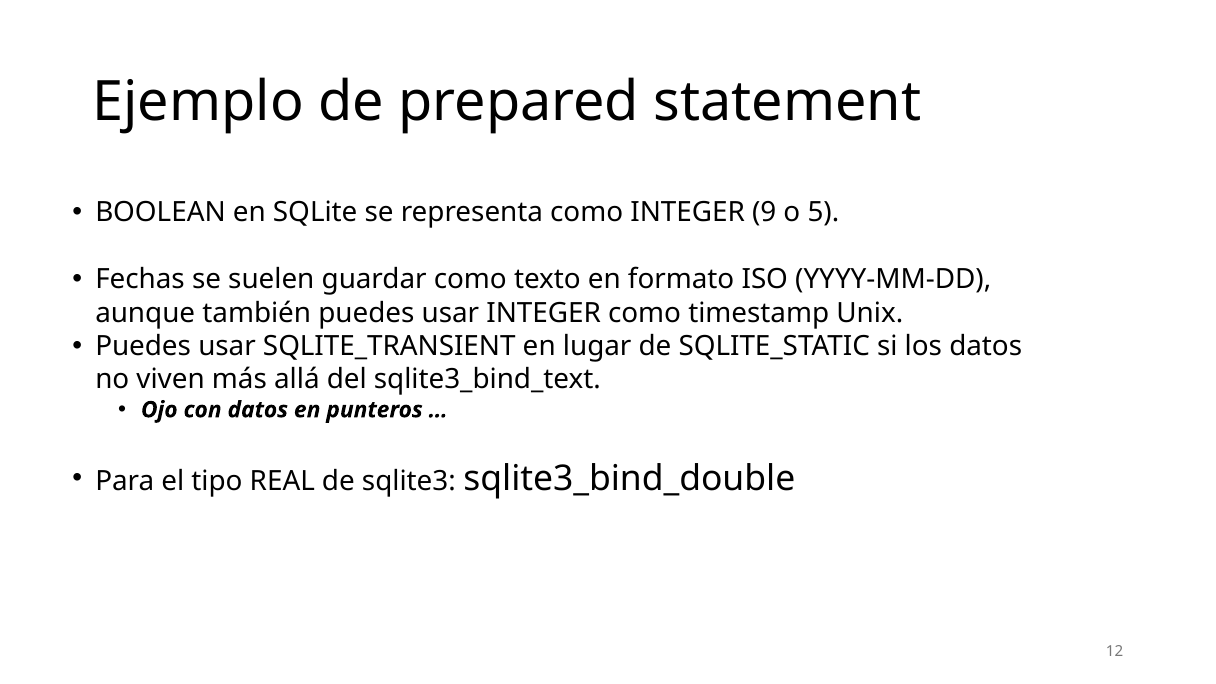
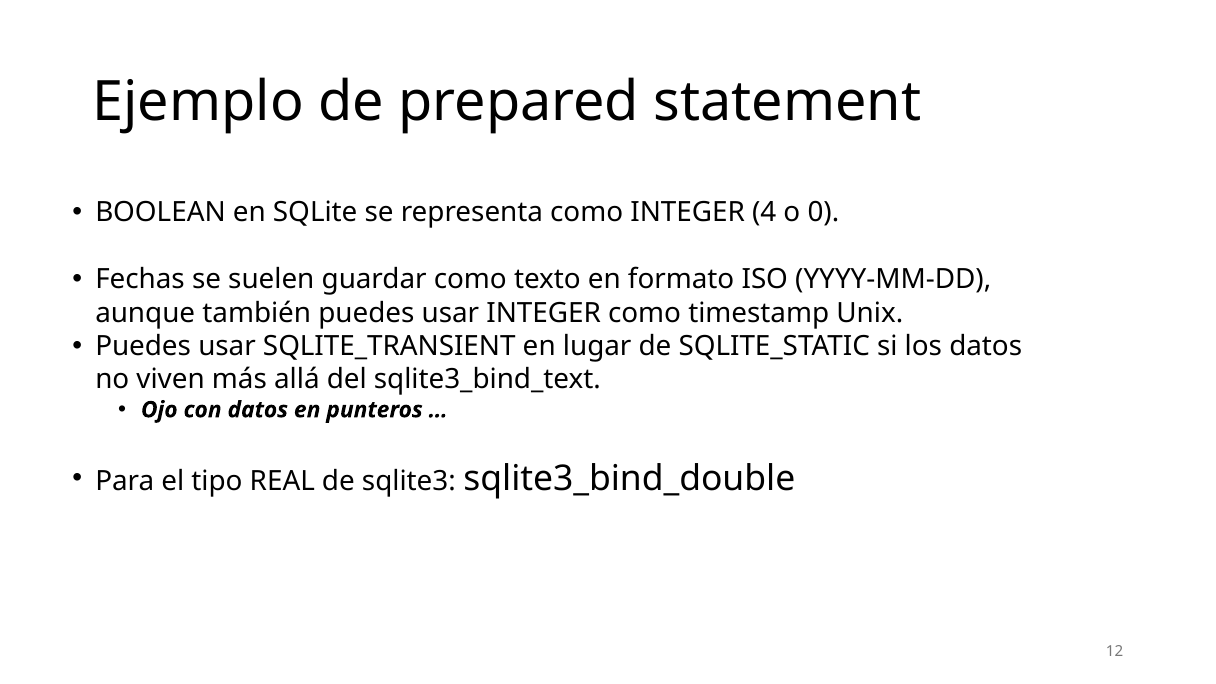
9: 9 -> 4
5: 5 -> 0
